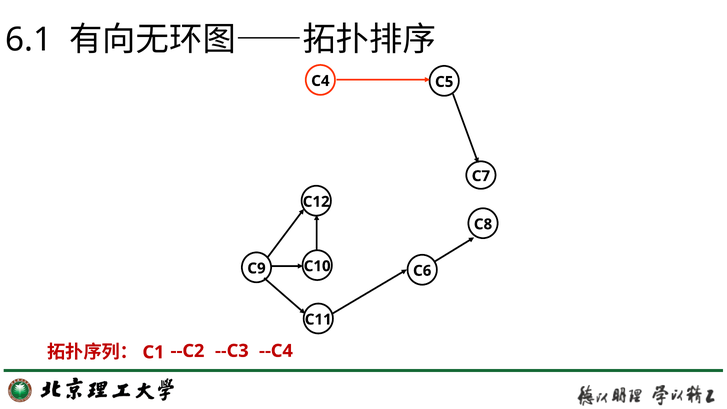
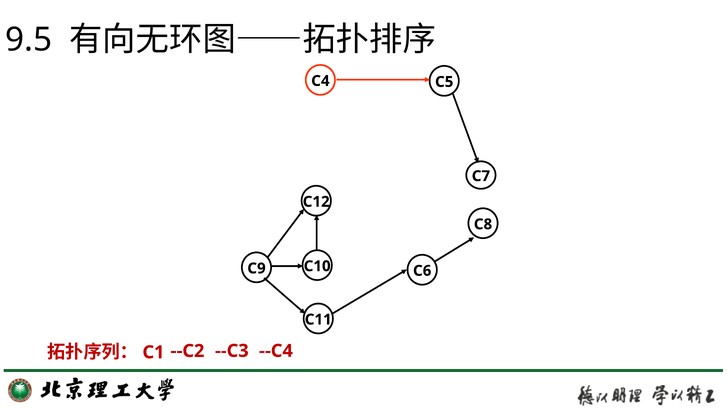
6.1: 6.1 -> 9.5
